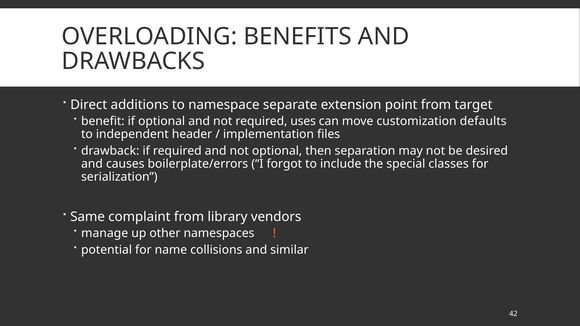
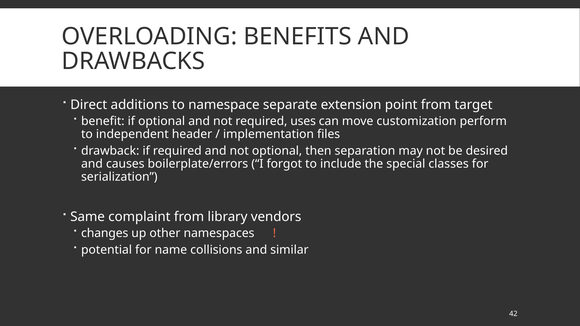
defaults: defaults -> perform
manage: manage -> changes
